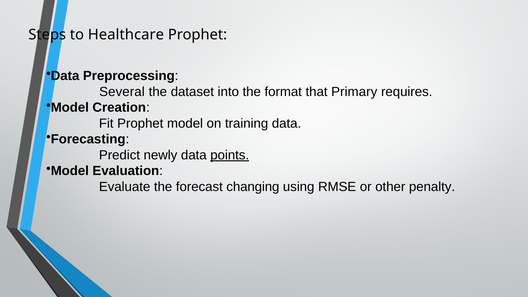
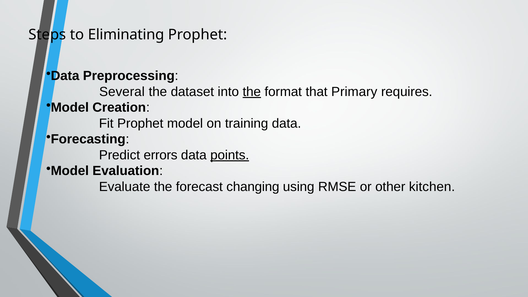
Healthcare: Healthcare -> Eliminating
the at (252, 92) underline: none -> present
newly: newly -> errors
penalty: penalty -> kitchen
